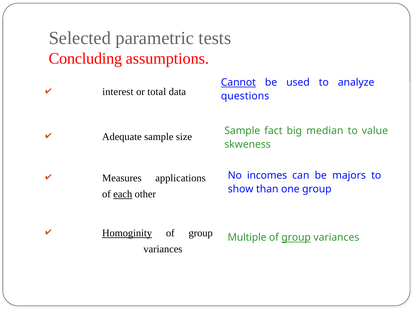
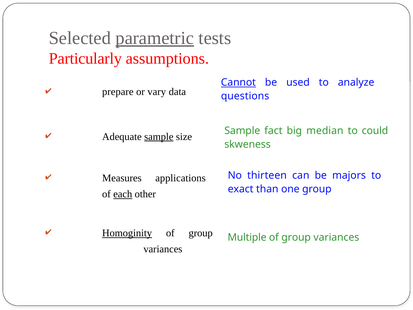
parametric underline: none -> present
Concluding: Concluding -> Particularly
interest: interest -> prepare
total: total -> vary
value: value -> could
sample at (159, 137) underline: none -> present
incomes: incomes -> thirteen
show: show -> exact
group at (296, 237) underline: present -> none
